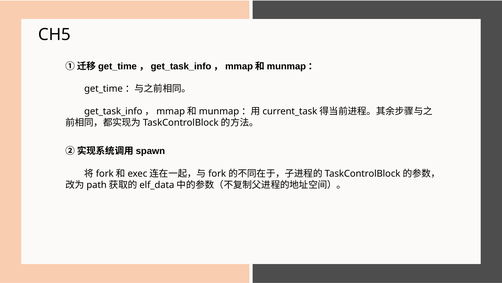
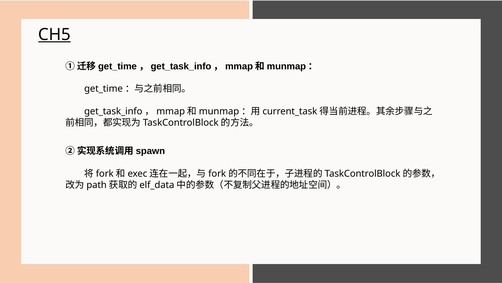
CH5 underline: none -> present
